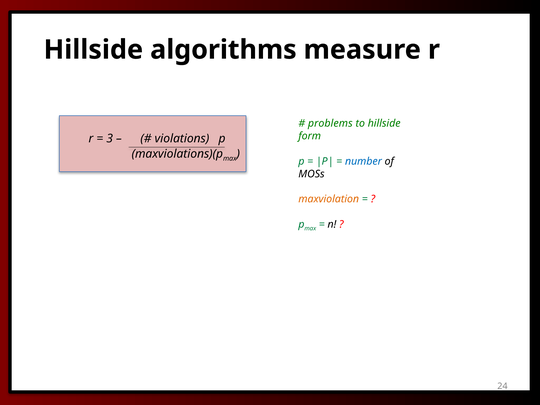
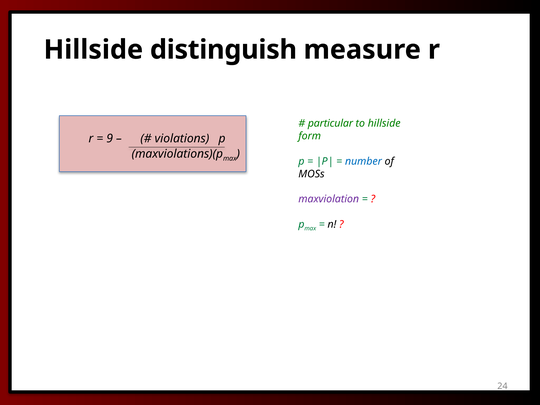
algorithms: algorithms -> distinguish
problems: problems -> particular
3: 3 -> 9
maxviolation colour: orange -> purple
